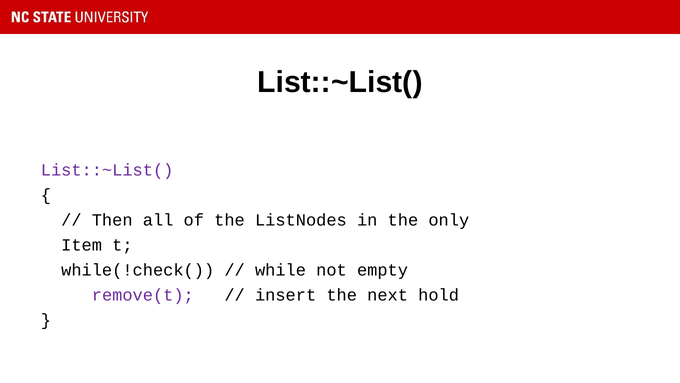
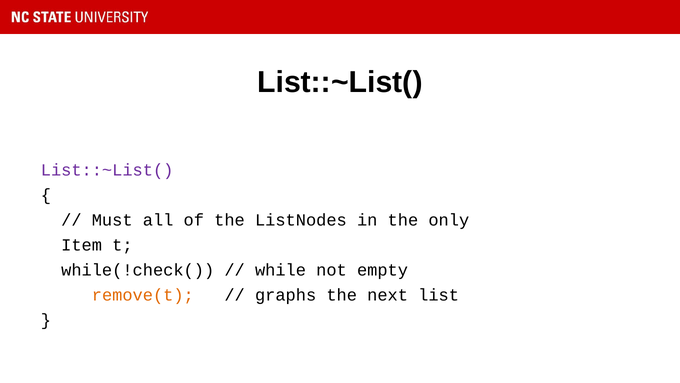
Then: Then -> Must
remove(t colour: purple -> orange
insert: insert -> graphs
hold: hold -> list
